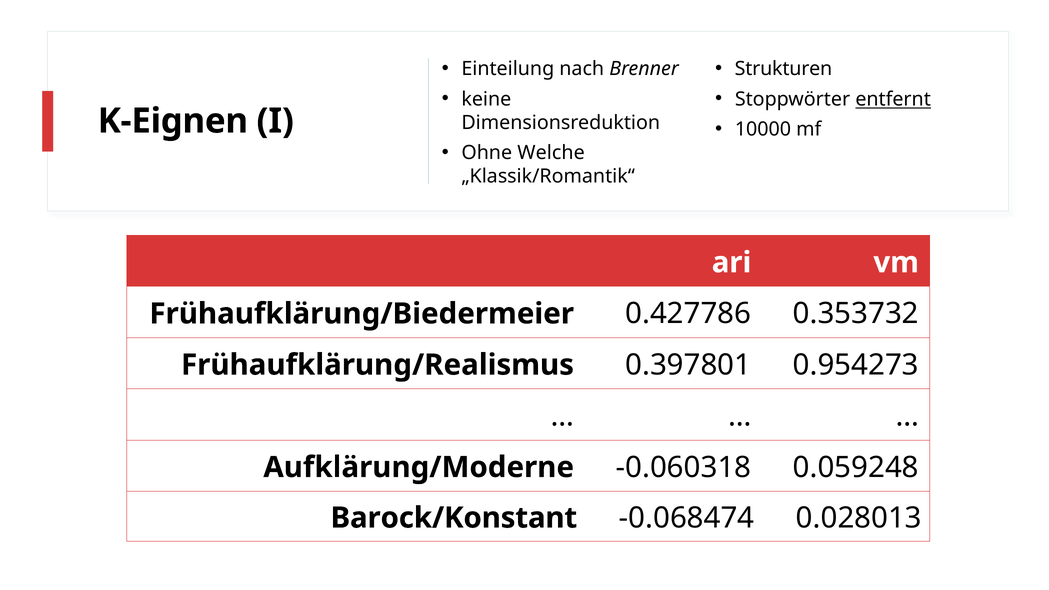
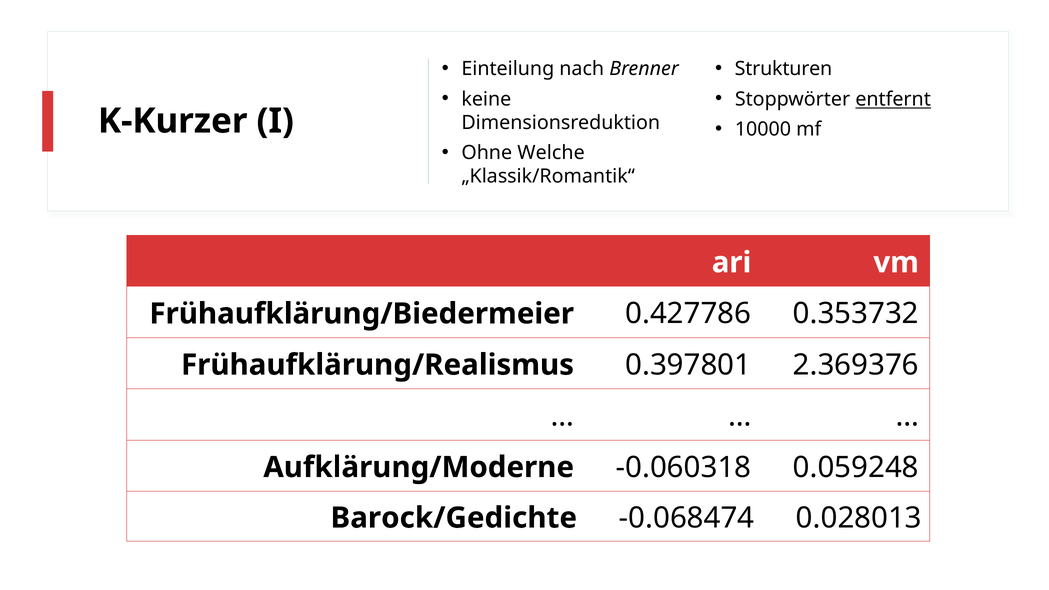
K-Eignen: K-Eignen -> K-Kurzer
0.954273: 0.954273 -> 2.369376
Barock/Konstant: Barock/Konstant -> Barock/Gedichte
